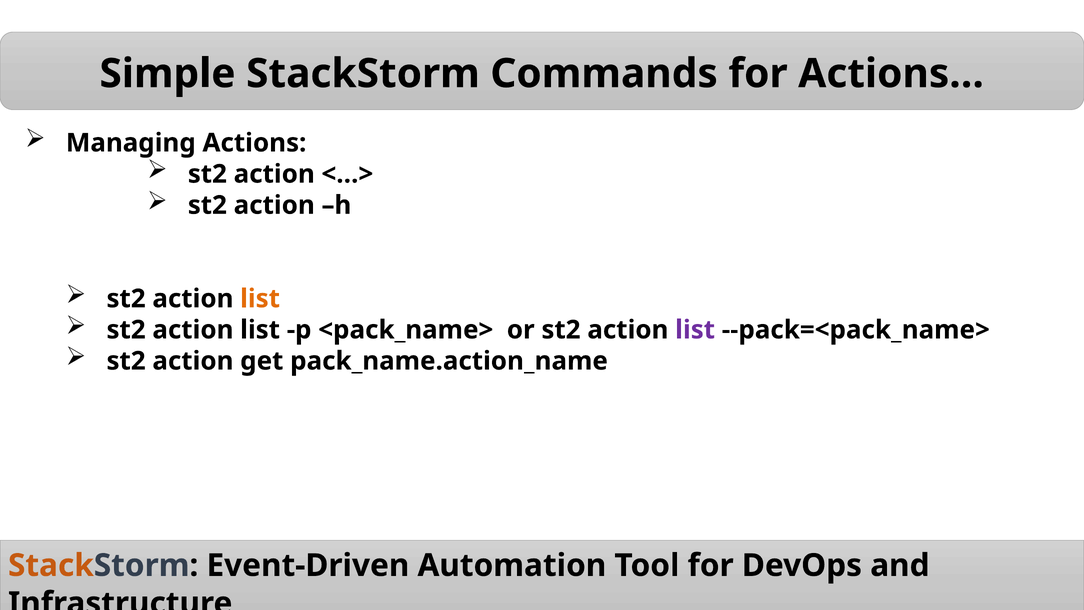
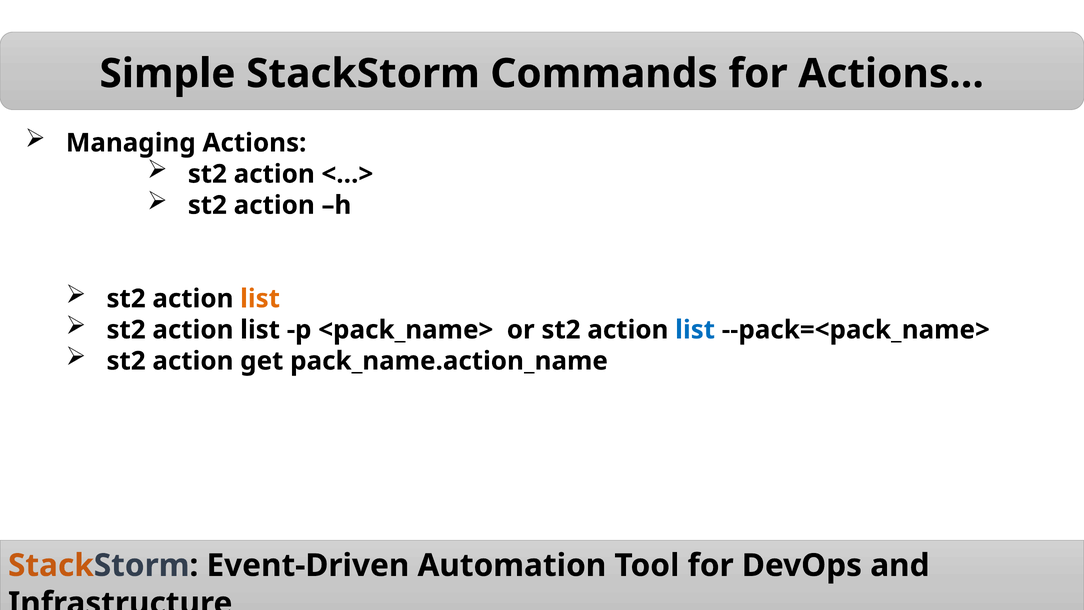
list at (695, 330) colour: purple -> blue
